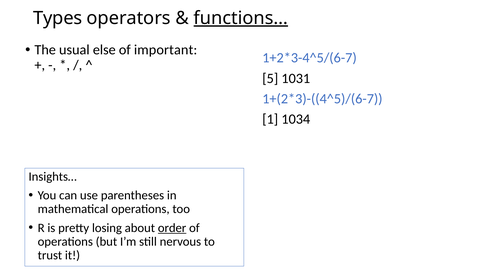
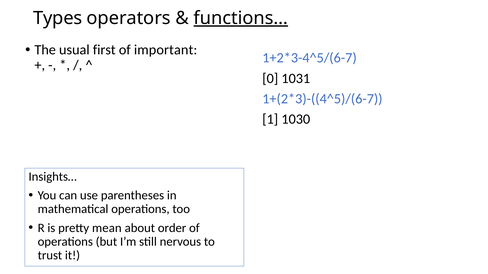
else: else -> first
5: 5 -> 0
1034: 1034 -> 1030
losing: losing -> mean
order underline: present -> none
